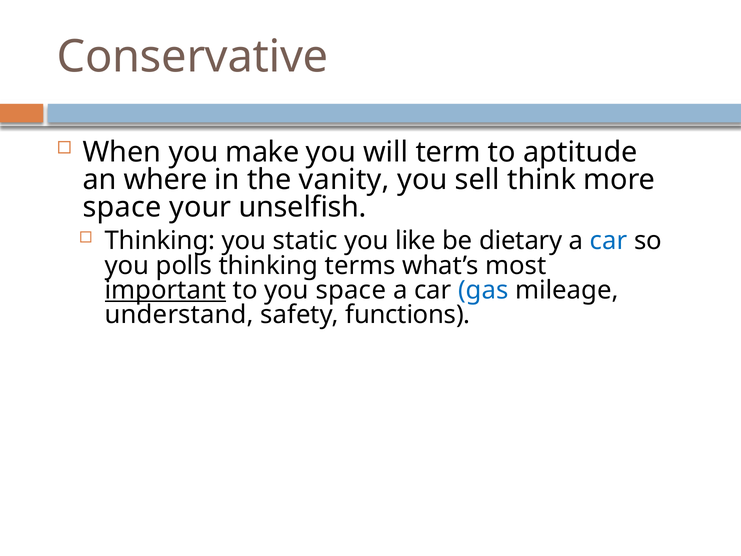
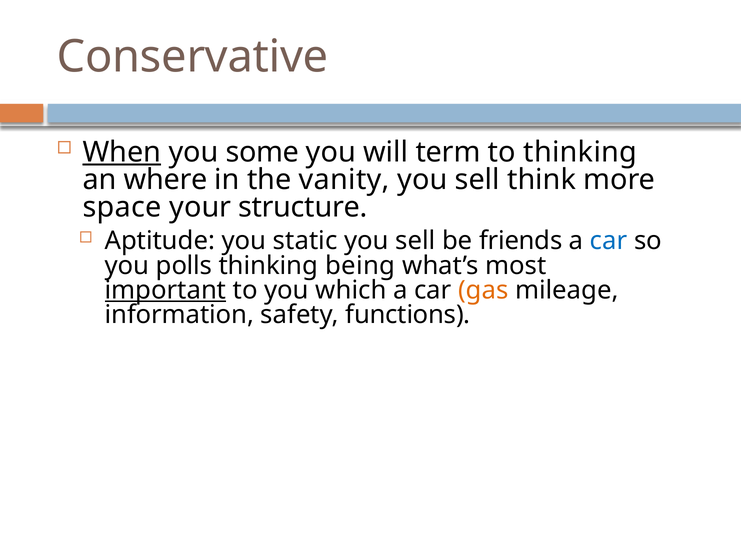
When underline: none -> present
make: make -> some
to aptitude: aptitude -> thinking
unselfish: unselfish -> structure
Thinking at (160, 241): Thinking -> Aptitude
like at (416, 241): like -> sell
dietary: dietary -> friends
terms: terms -> being
you space: space -> which
gas colour: blue -> orange
understand: understand -> information
